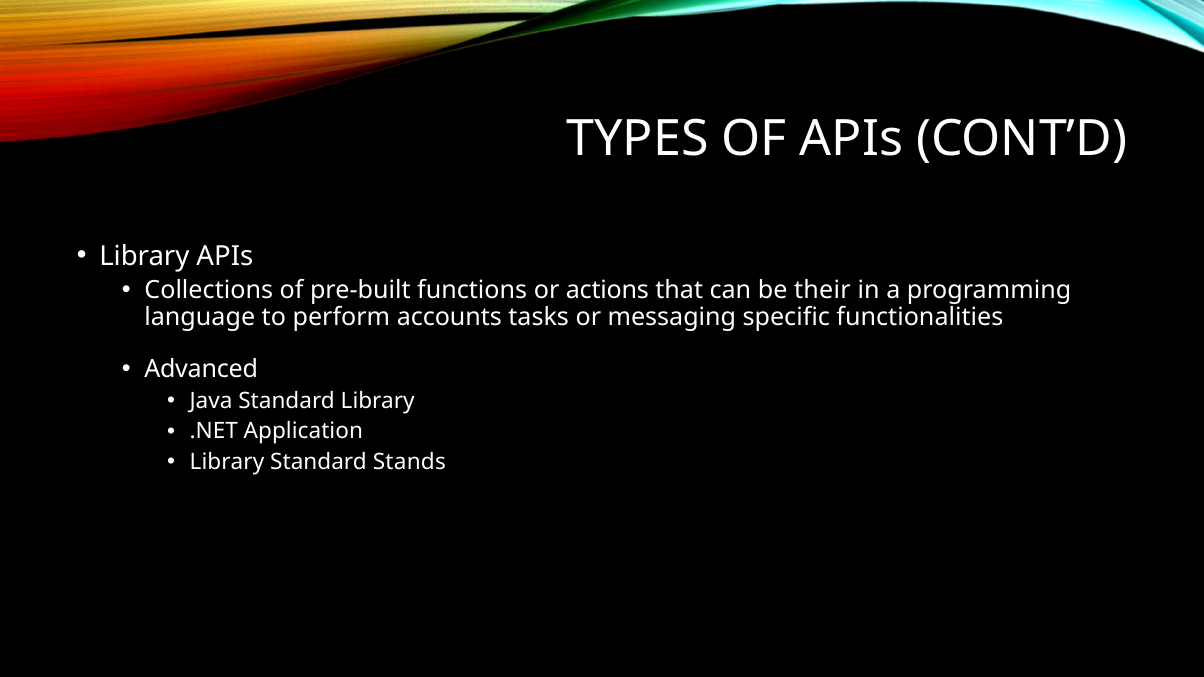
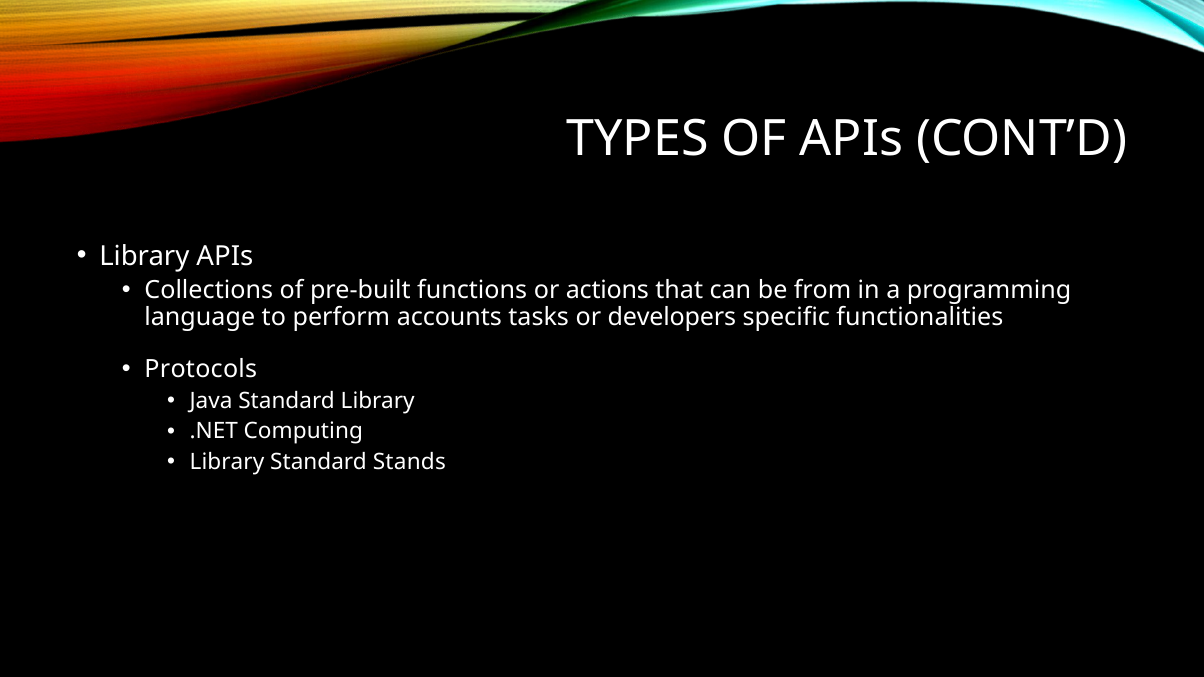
their: their -> from
messaging: messaging -> developers
Advanced: Advanced -> Protocols
Application: Application -> Computing
